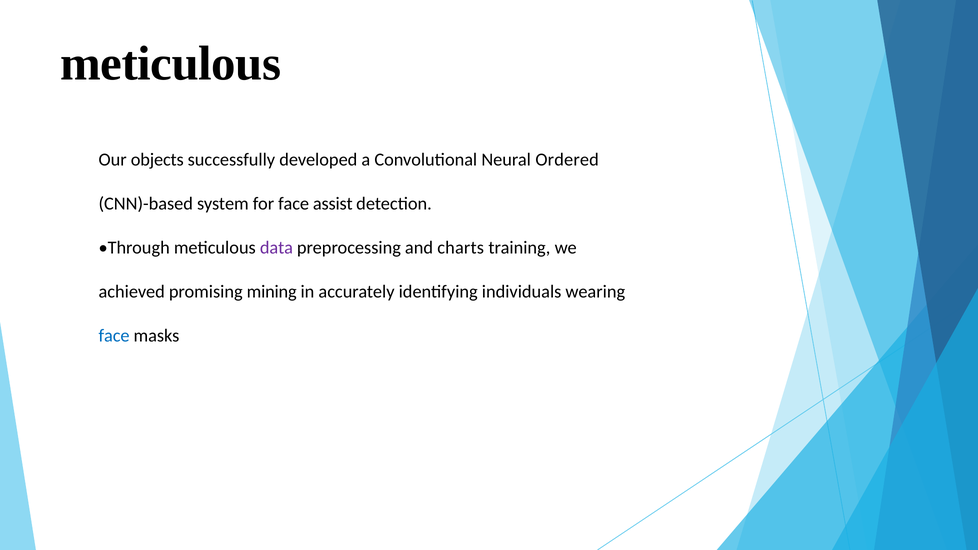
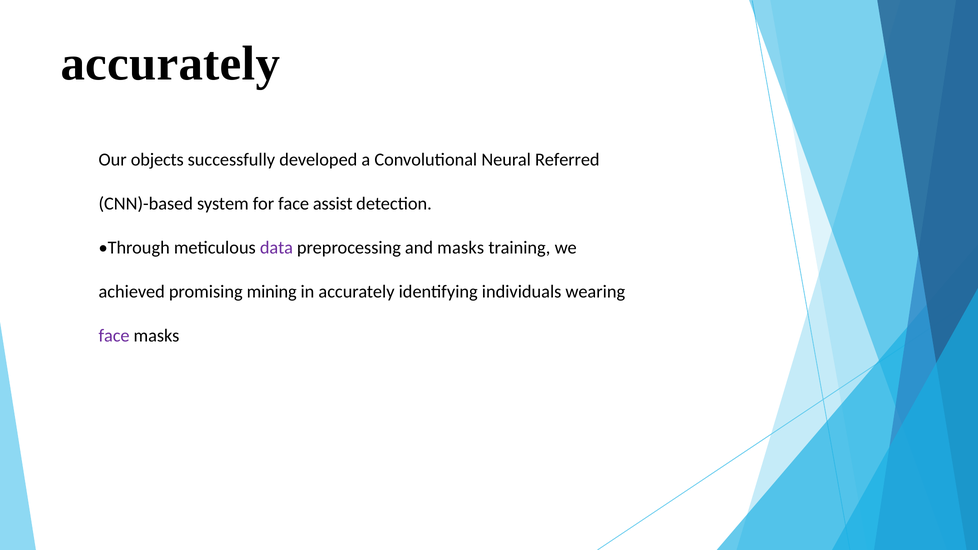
meticulous at (171, 64): meticulous -> accurately
Ordered: Ordered -> Referred
and charts: charts -> masks
face at (114, 336) colour: blue -> purple
